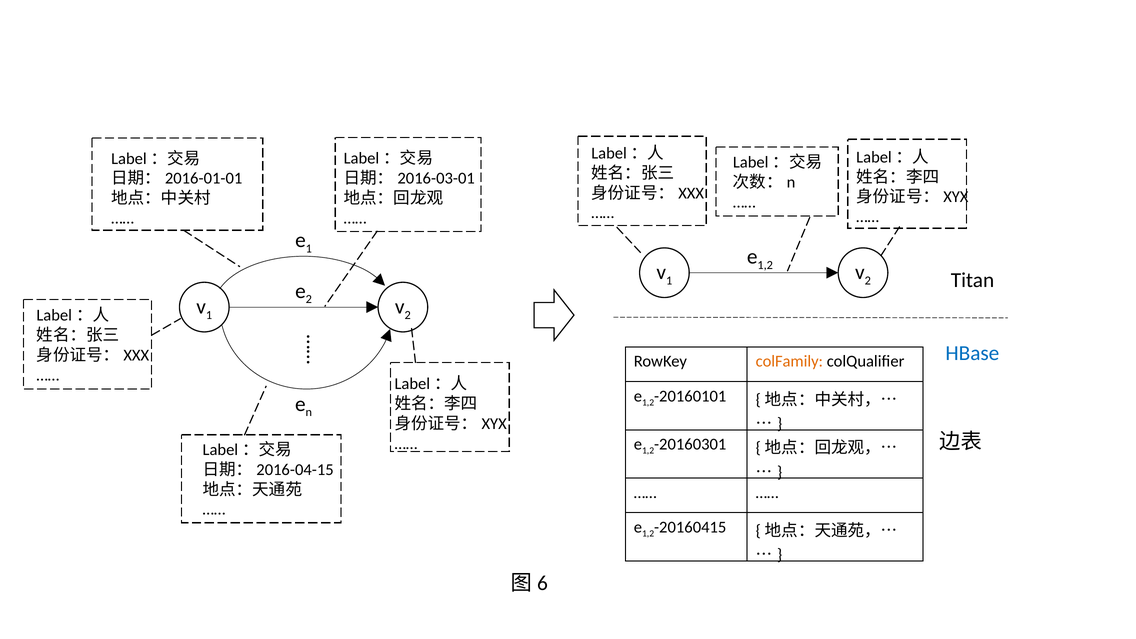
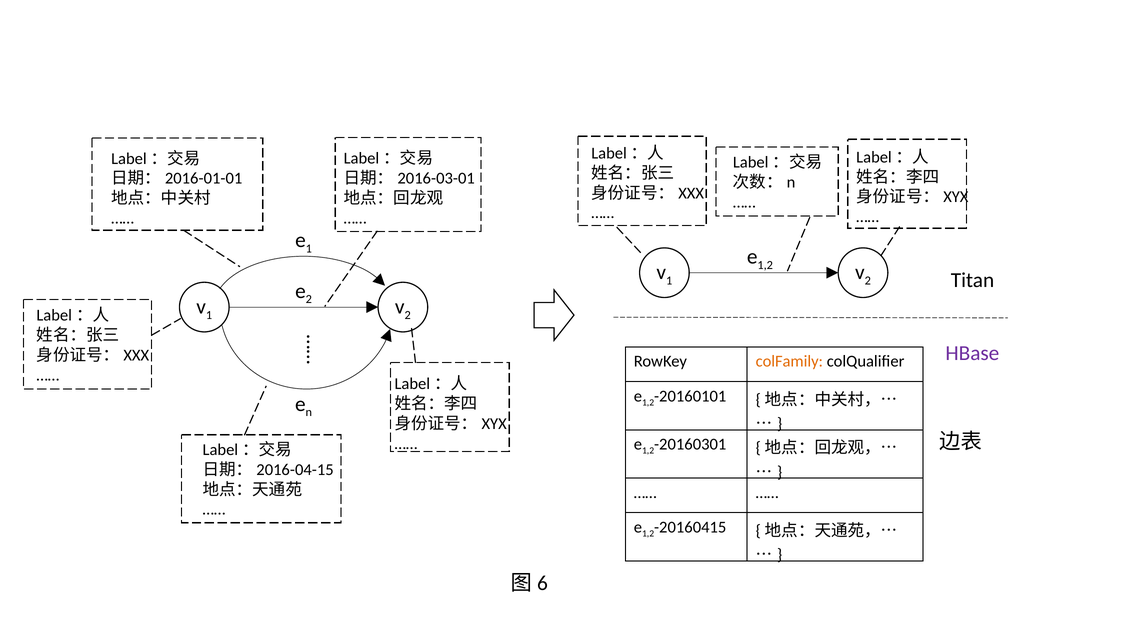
HBase colour: blue -> purple
